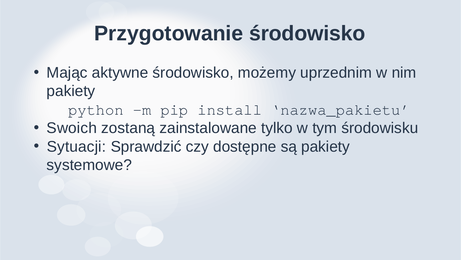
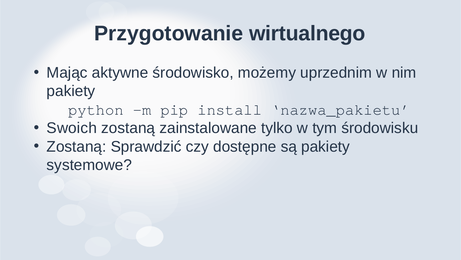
Przygotowanie środowisko: środowisko -> wirtualnego
Sytuacji at (76, 146): Sytuacji -> Zostaną
